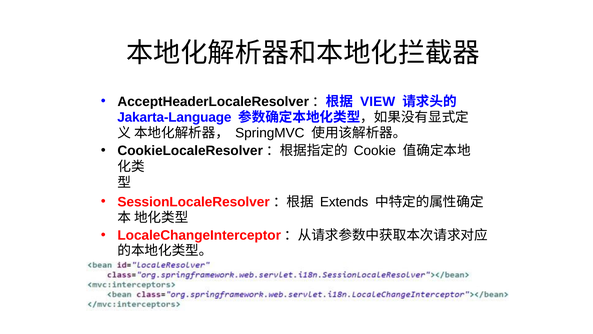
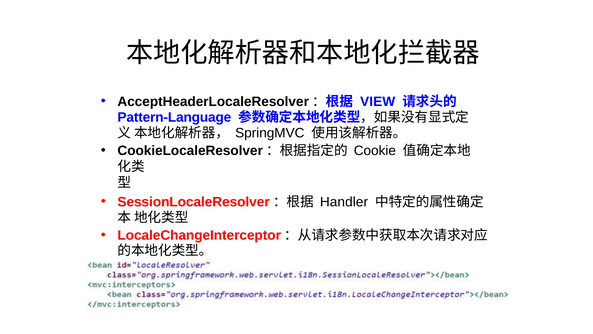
Jakarta-Language: Jakarta-Language -> Pattern-Language
Extends: Extends -> Handler
